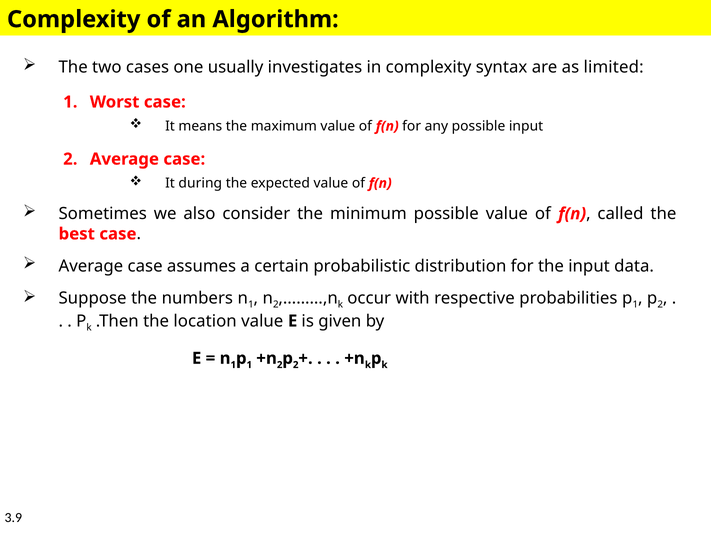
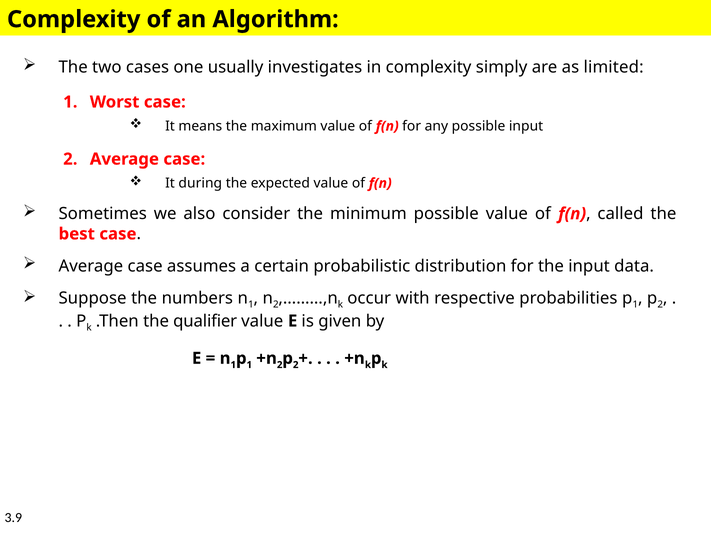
syntax: syntax -> simply
location: location -> qualifier
